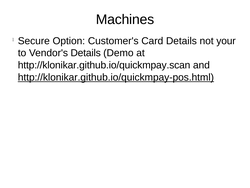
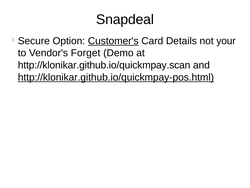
Machines: Machines -> Snapdeal
Customer's underline: none -> present
Vendor's Details: Details -> Forget
